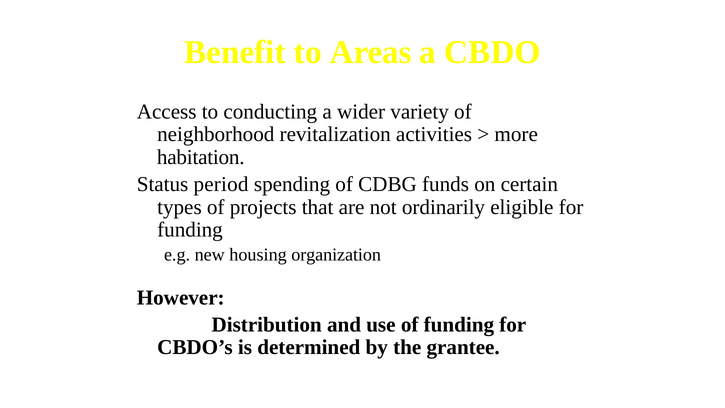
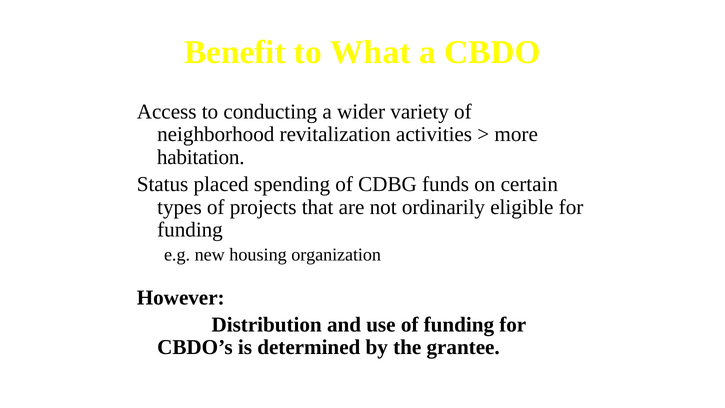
Areas: Areas -> What
period: period -> placed
